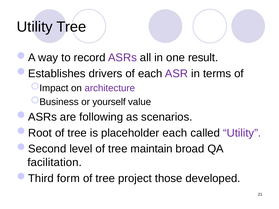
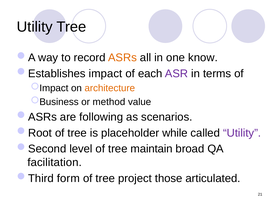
ASRs colour: purple -> orange
result: result -> know
drivers: drivers -> impact
architecture colour: purple -> orange
yourself: yourself -> method
placeholder each: each -> while
developed: developed -> articulated
